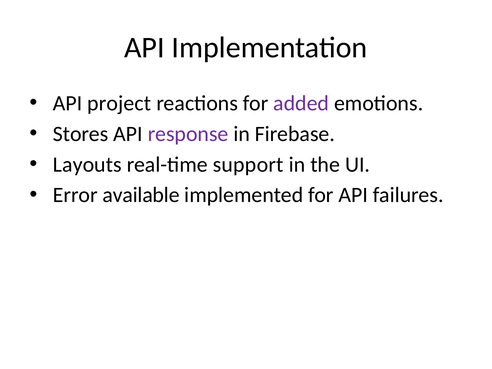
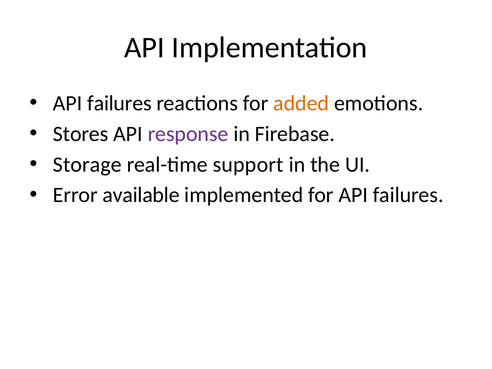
project at (119, 103): project -> failures
added colour: purple -> orange
Layouts: Layouts -> Storage
